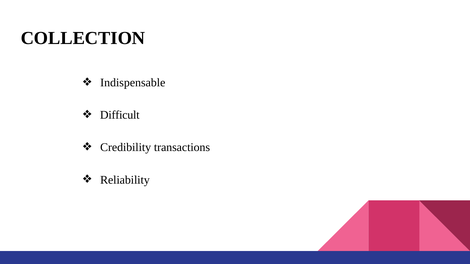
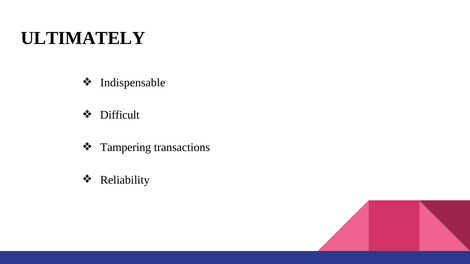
COLLECTION: COLLECTION -> ULTIMATELY
Credibility: Credibility -> Tampering
